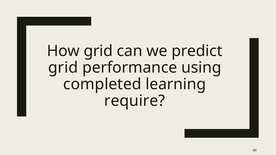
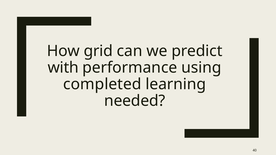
grid at (63, 68): grid -> with
require: require -> needed
